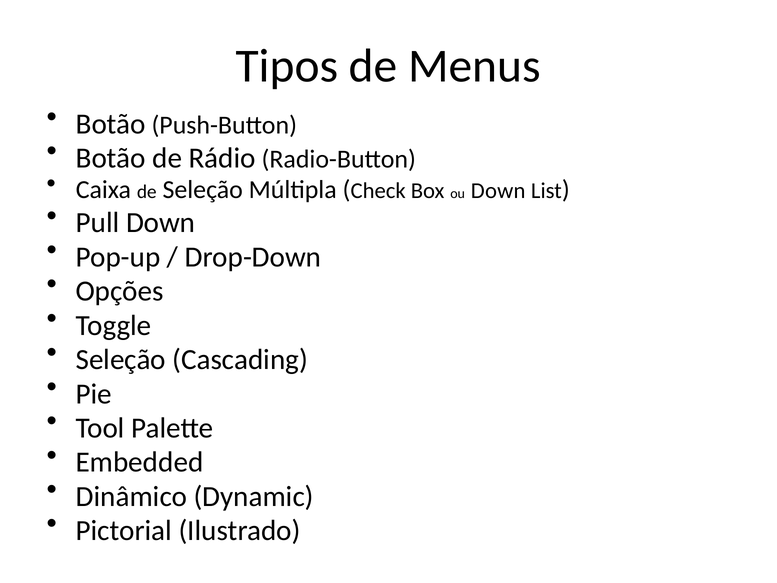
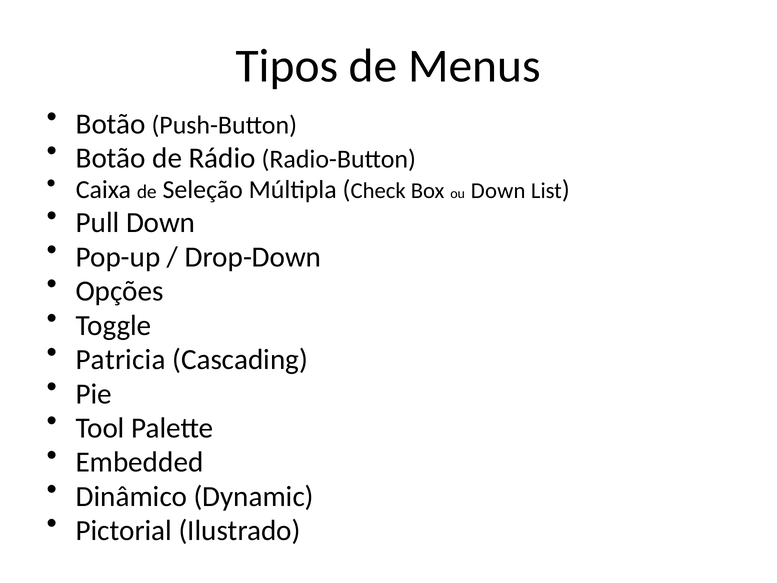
Seleção at (121, 360): Seleção -> Patricia
